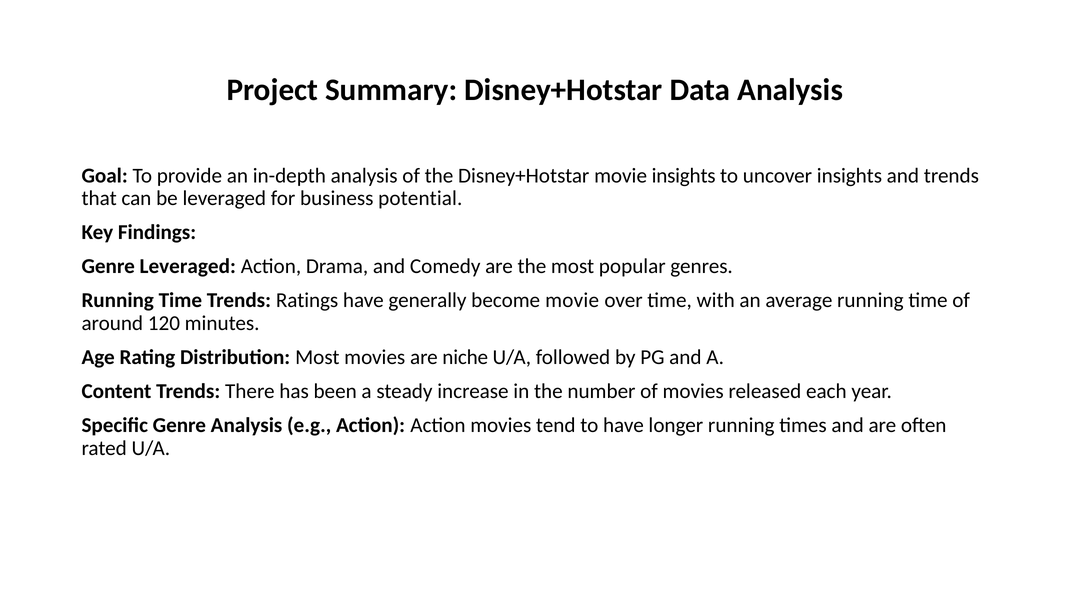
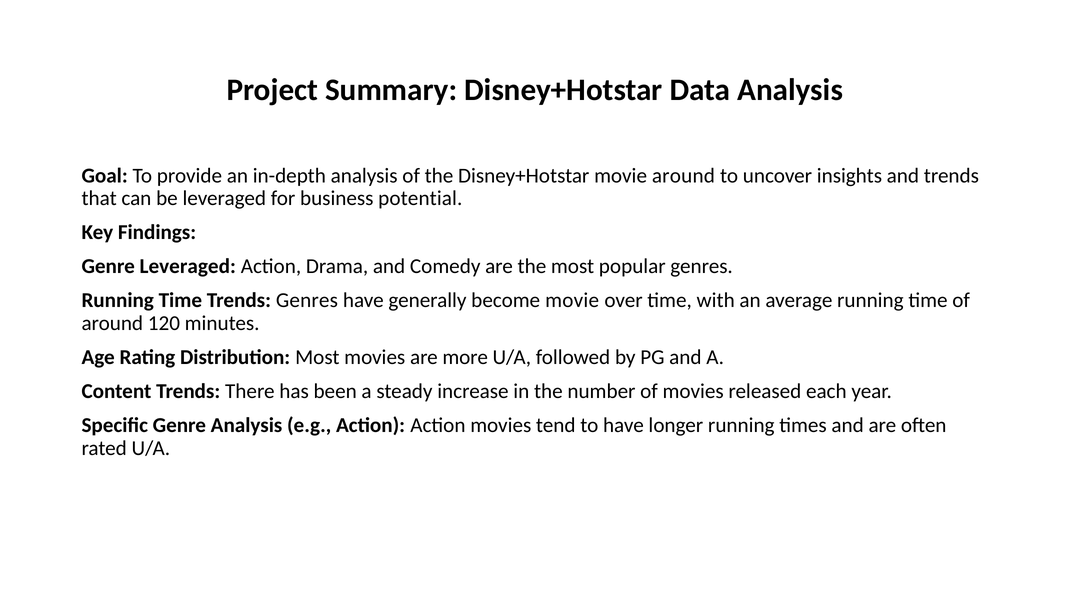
movie insights: insights -> around
Trends Ratings: Ratings -> Genres
niche: niche -> more
